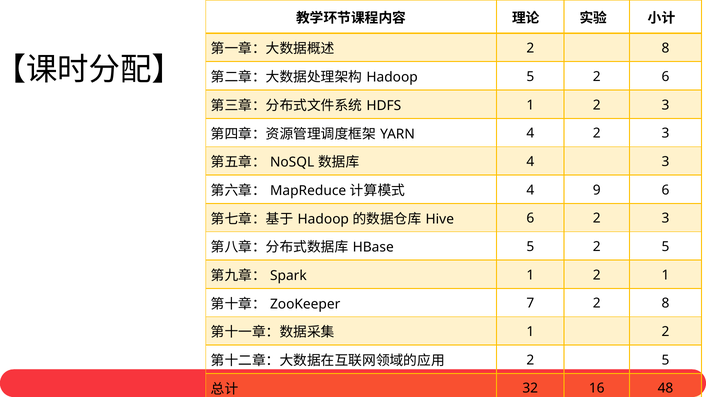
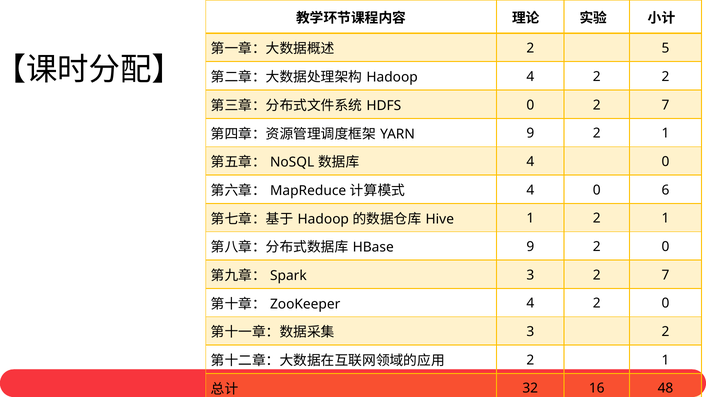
8 at (666, 48): 8 -> 5
5 at (530, 77): 5 -> 4
2 6: 6 -> 2
1 at (530, 105): 1 -> 0
3 at (666, 105): 3 -> 7
4 at (530, 133): 4 -> 9
3 at (666, 133): 3 -> 1
3 at (666, 162): 3 -> 0
9 at (597, 190): 9 -> 0
6 at (530, 218): 6 -> 1
3 at (666, 218): 3 -> 1
5 at (530, 247): 5 -> 9
5 at (666, 247): 5 -> 0
1 at (530, 275): 1 -> 3
1 at (666, 275): 1 -> 7
7 at (530, 303): 7 -> 4
8 at (666, 303): 8 -> 0
1 at (530, 332): 1 -> 3
5 at (666, 360): 5 -> 1
